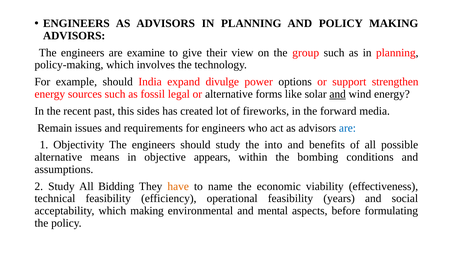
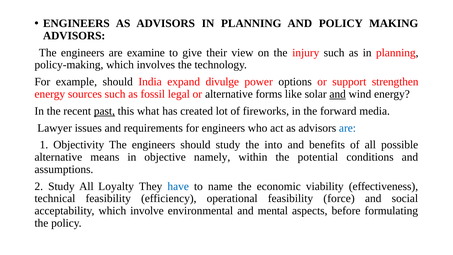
group: group -> injury
past underline: none -> present
sides: sides -> what
Remain: Remain -> Lawyer
appears: appears -> namely
bombing: bombing -> potential
Bidding: Bidding -> Loyalty
have colour: orange -> blue
years: years -> force
which making: making -> involve
